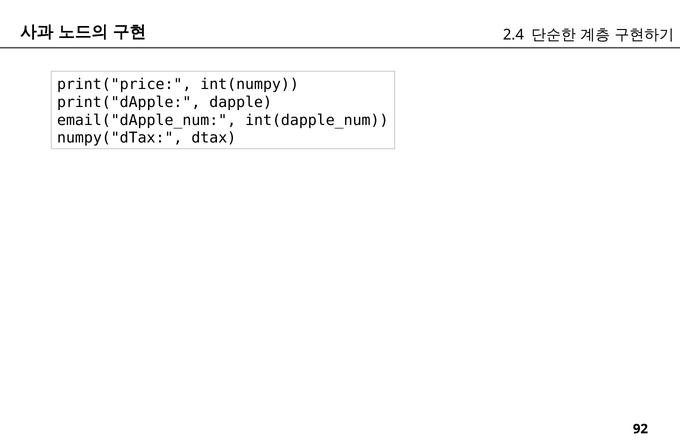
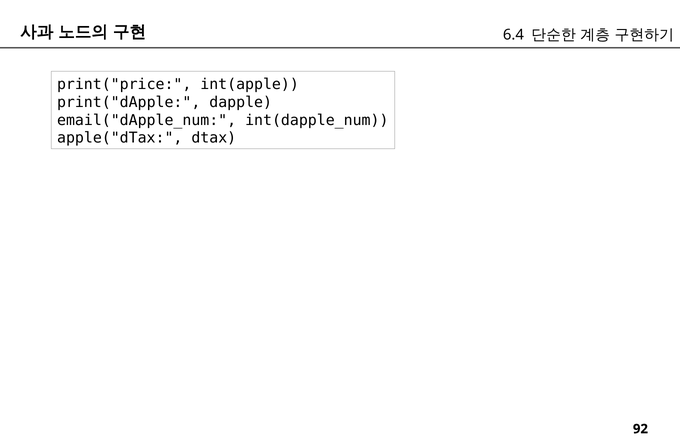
2.4: 2.4 -> 6.4
int(numpy: int(numpy -> int(apple
numpy("dTax: numpy("dTax -> apple("dTax
